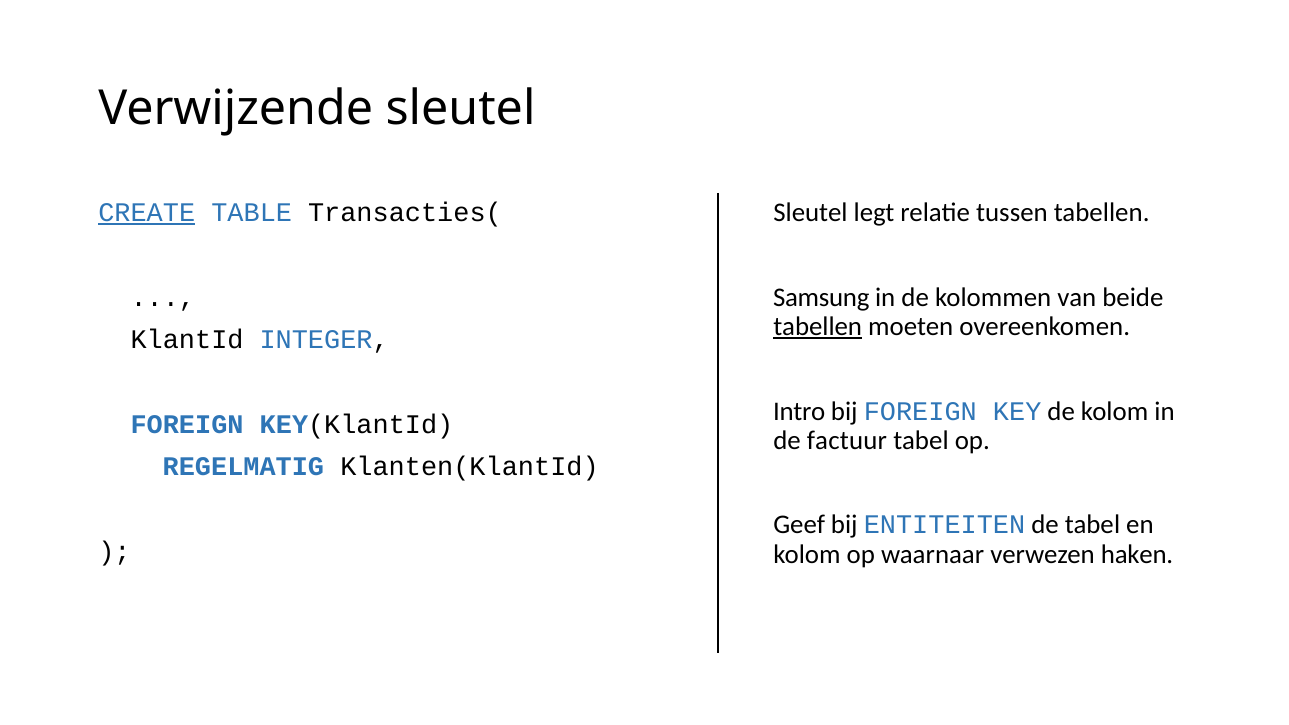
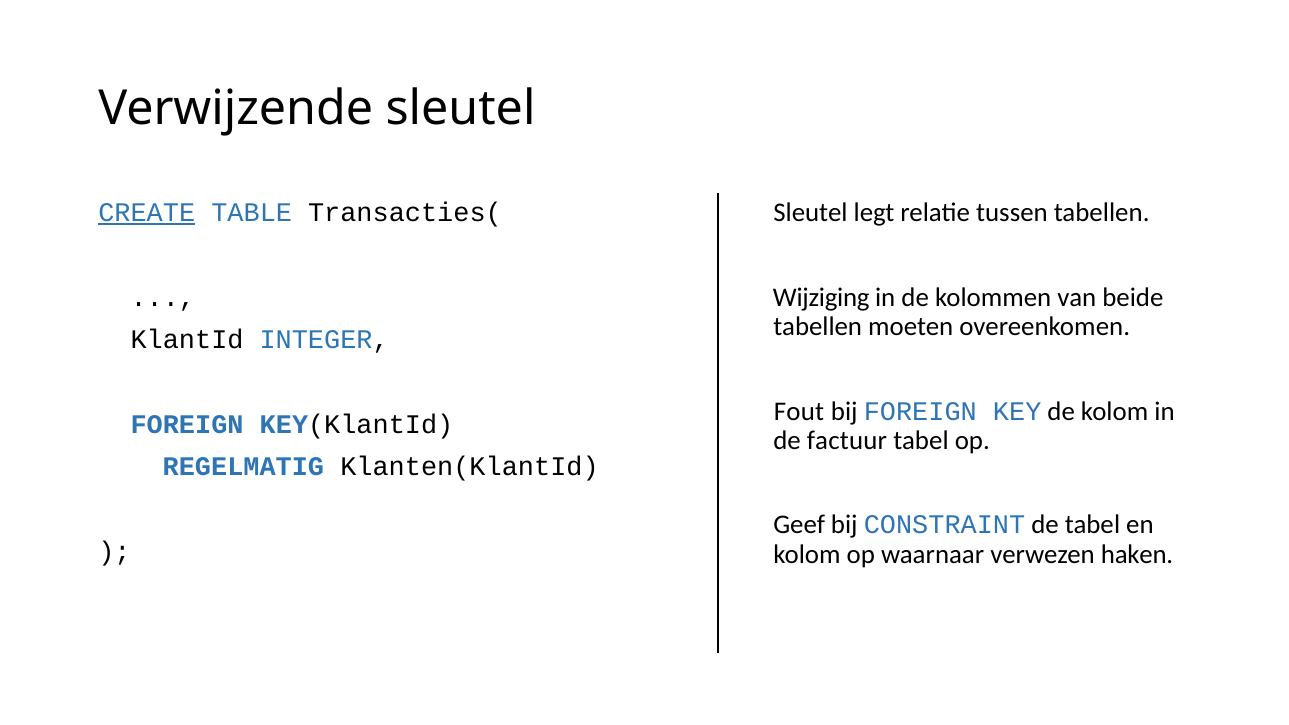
Samsung: Samsung -> Wijziging
tabellen at (818, 326) underline: present -> none
Intro: Intro -> Fout
ENTITEITEN: ENTITEITEN -> CONSTRAINT
